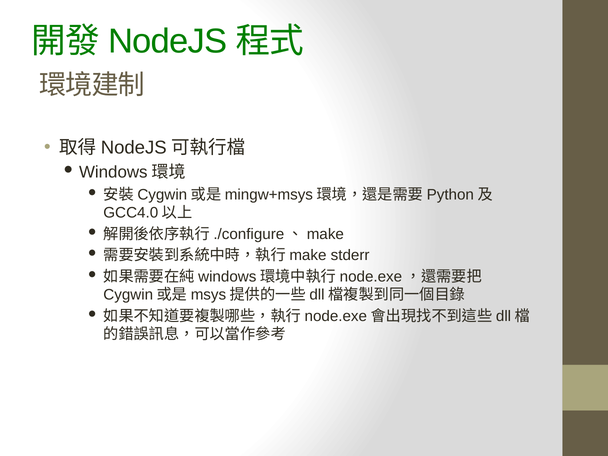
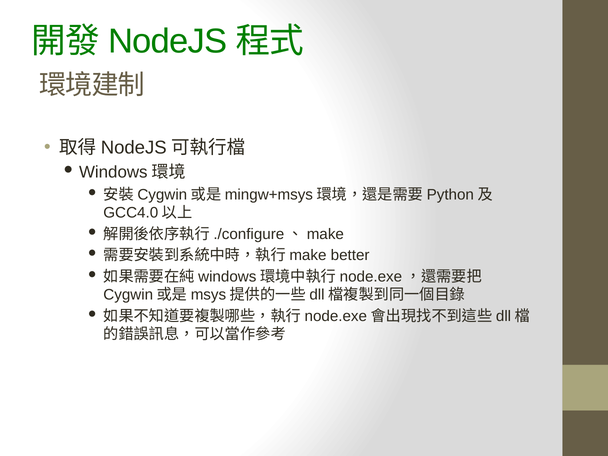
stderr: stderr -> better
